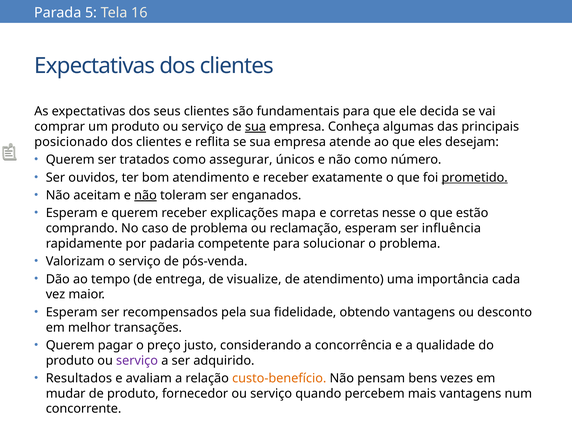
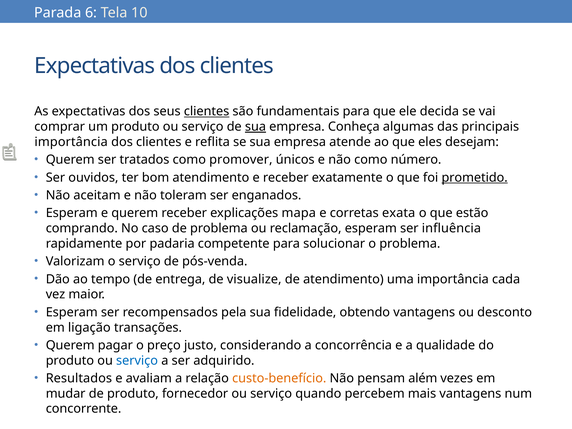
5: 5 -> 6
16: 16 -> 10
clientes at (207, 111) underline: none -> present
posicionado at (71, 142): posicionado -> importância
assegurar: assegurar -> promover
não at (146, 195) underline: present -> none
nesse: nesse -> exata
melhor: melhor -> ligação
serviço at (137, 361) colour: purple -> blue
bens: bens -> além
